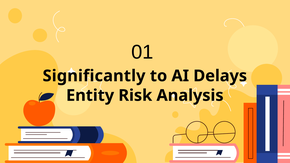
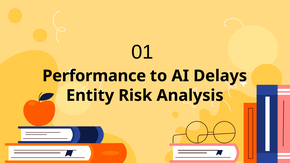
Significantly: Significantly -> Performance
